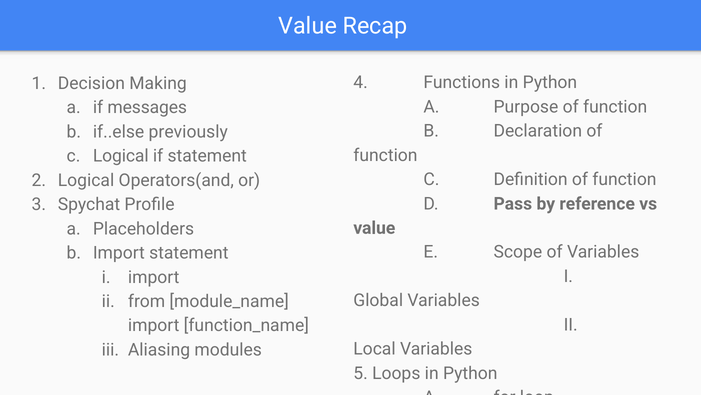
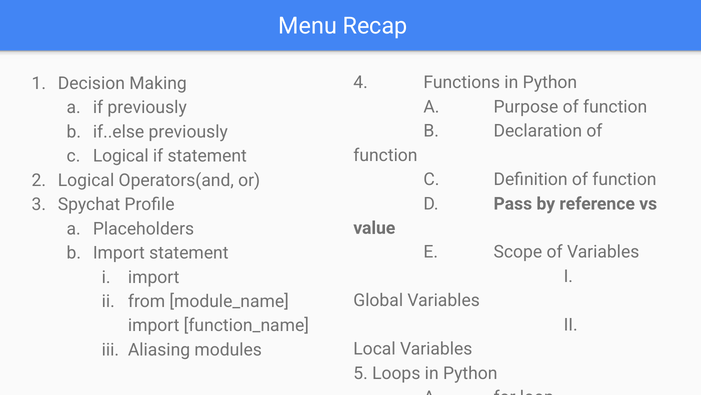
Value at (308, 26): Value -> Menu
if messages: messages -> previously
